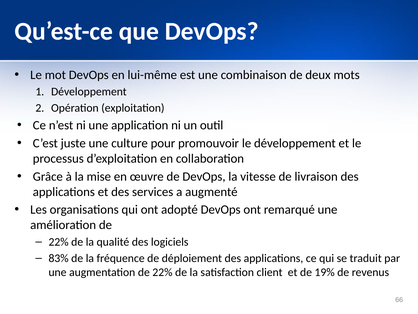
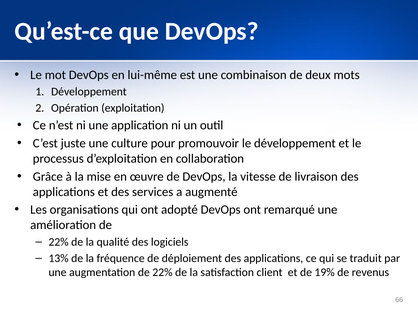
83%: 83% -> 13%
